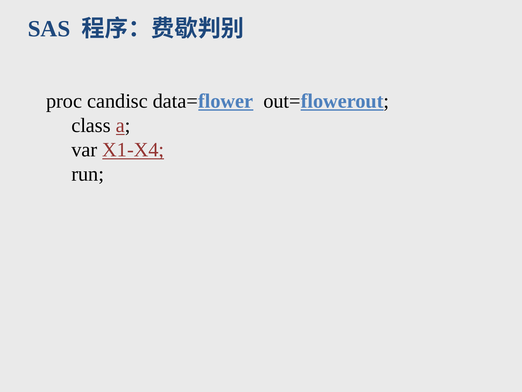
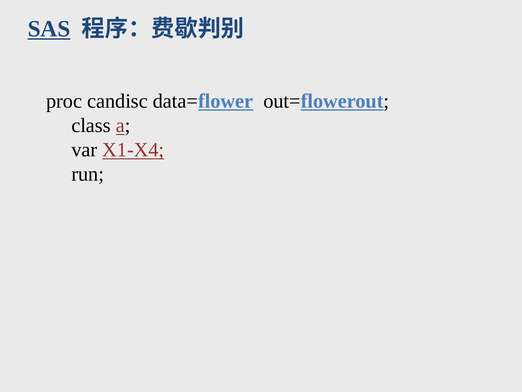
SAS underline: none -> present
